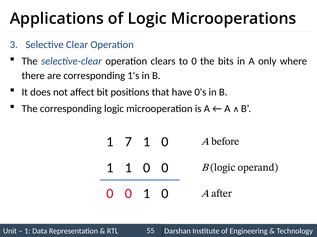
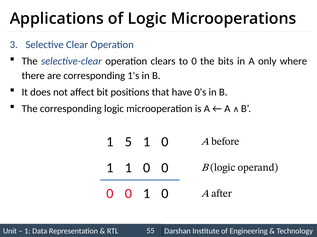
7: 7 -> 5
